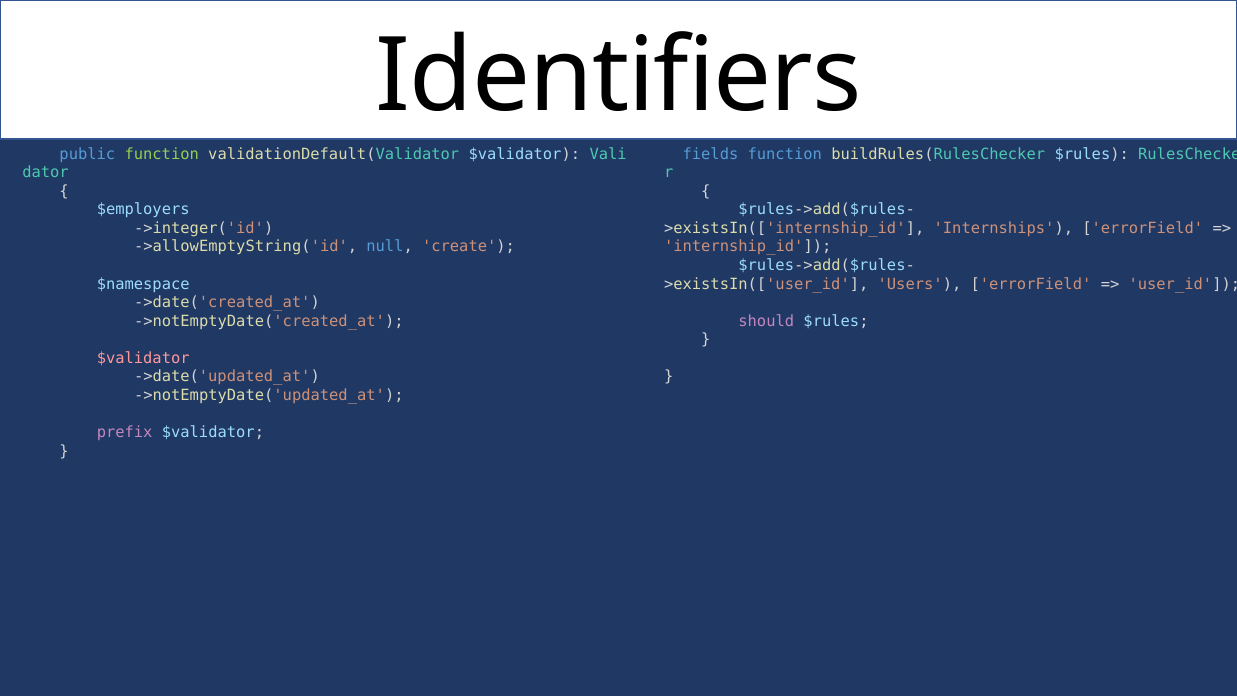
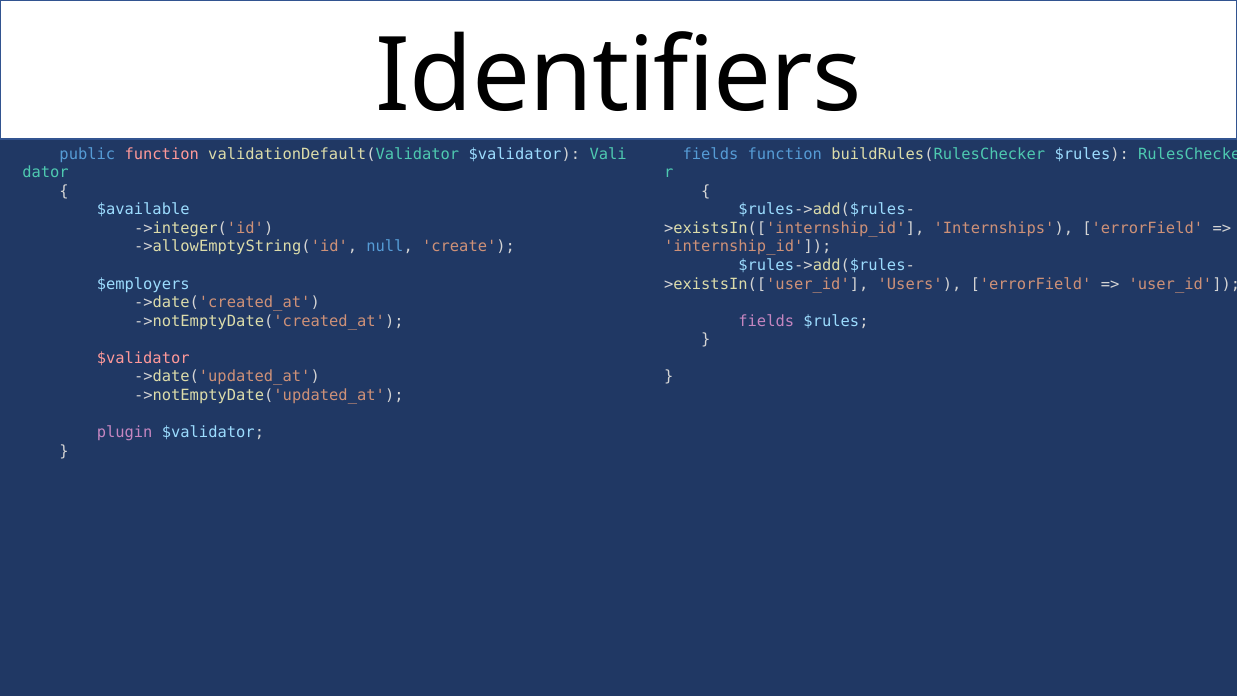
function at (162, 154) colour: light green -> pink
$employers: $employers -> $available
$namespace: $namespace -> $employers
should at (766, 321): should -> fields
prefix: prefix -> plugin
